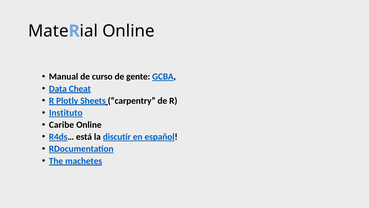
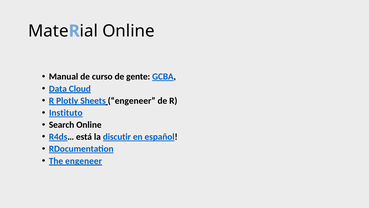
Cheat: Cheat -> Cloud
Sheets carpentry: carpentry -> engeneer
Caribe: Caribe -> Search
The machetes: machetes -> engeneer
